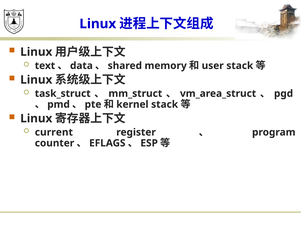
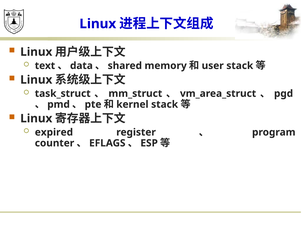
current: current -> expired
